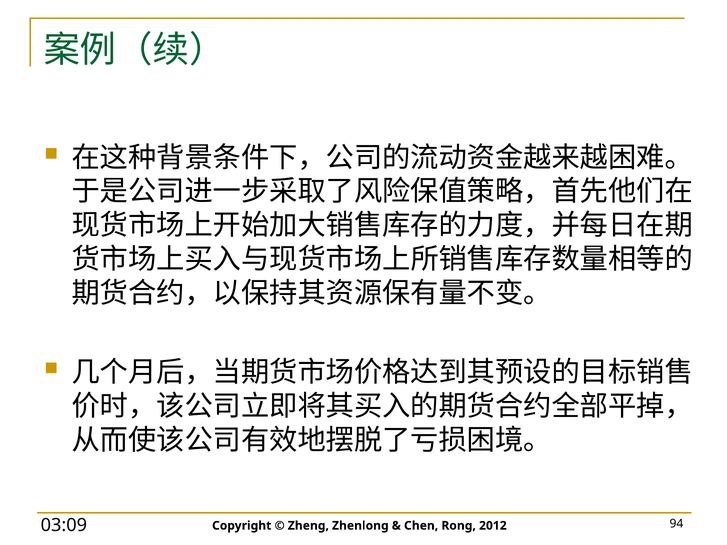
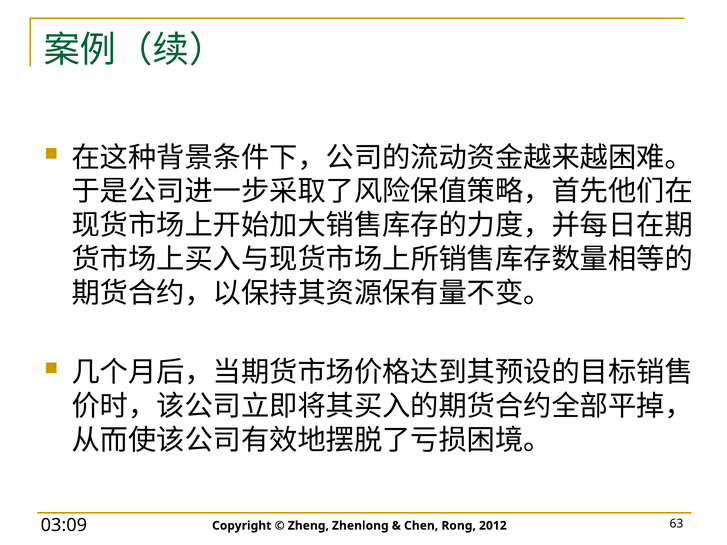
94: 94 -> 63
